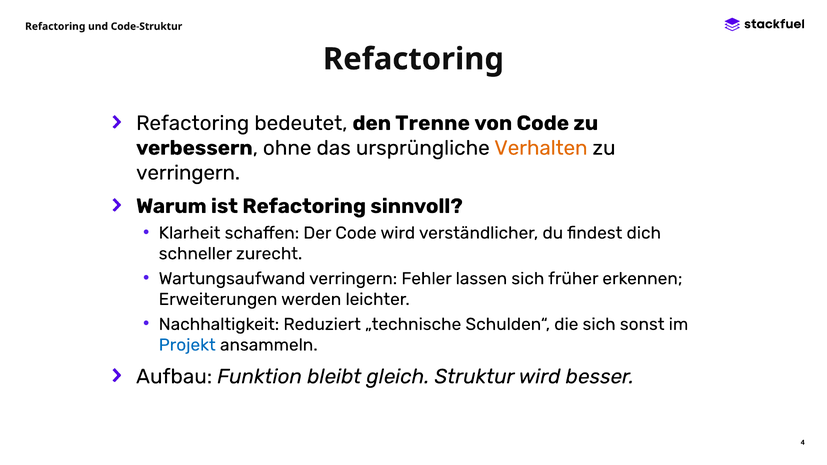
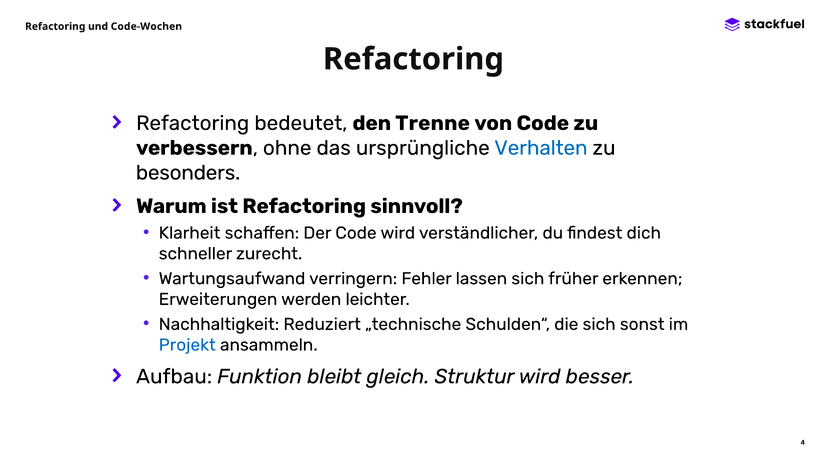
Code-Struktur: Code-Struktur -> Code-Wochen
Verhalten colour: orange -> blue
verringern at (188, 173): verringern -> besonders
